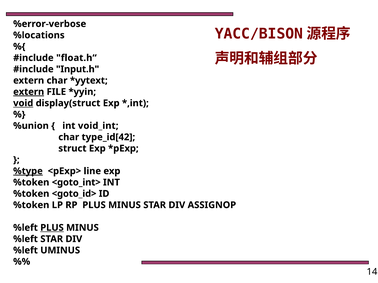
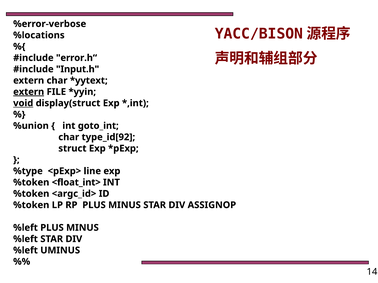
float.h“: float.h“ -> error.h“
void_int: void_int -> goto_int
type_id[42: type_id[42 -> type_id[92
%type underline: present -> none
<goto_int>: <goto_int> -> <float_int>
<goto_id>: <goto_id> -> <argc_id>
PLUS at (52, 228) underline: present -> none
